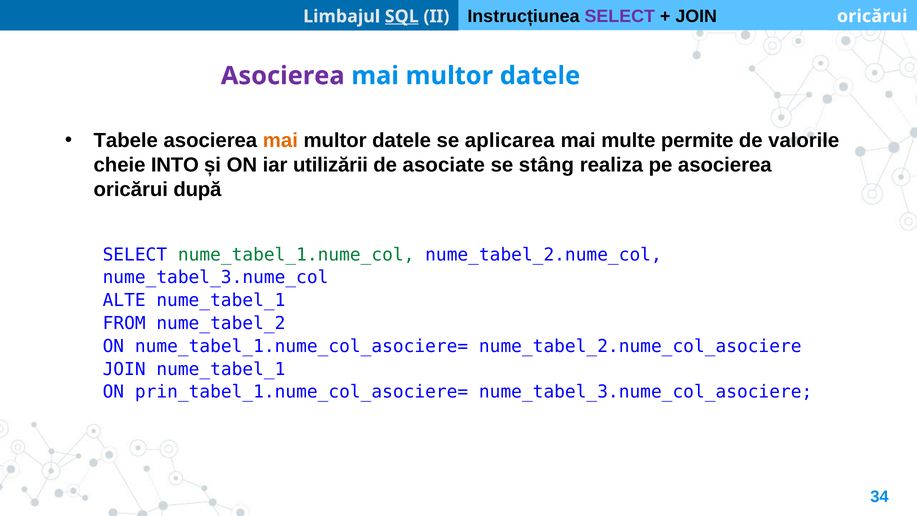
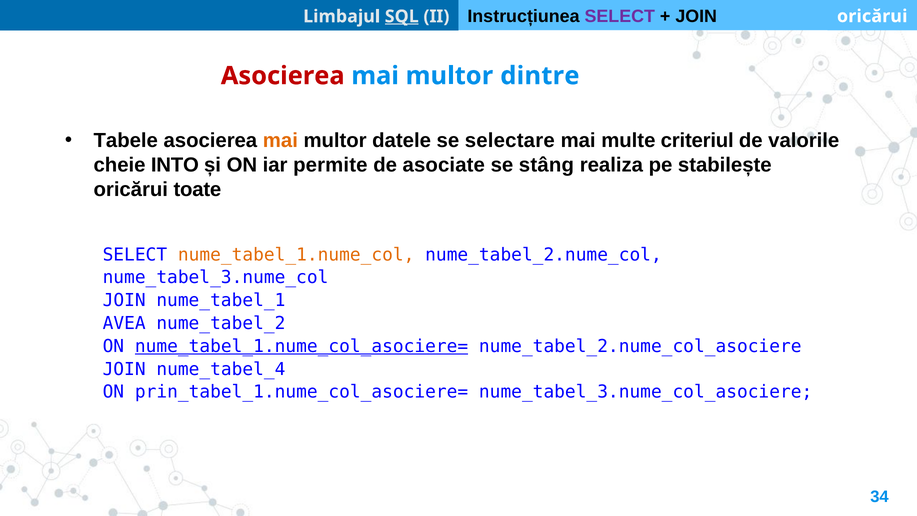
Asocierea at (283, 76) colour: purple -> red
datele at (540, 76): datele -> dintre
aplicarea: aplicarea -> selectare
permite: permite -> criteriul
utilizării: utilizării -> permite
pe asocierea: asocierea -> stabilește
după: după -> toate
nume_tabel_1.nume_col colour: green -> orange
ALTE at (124, 300): ALTE -> JOIN
FROM: FROM -> AVEA
nume_tabel_1.nume_col_asociere= underline: none -> present
JOIN nume_tabel_1: nume_tabel_1 -> nume_tabel_4
